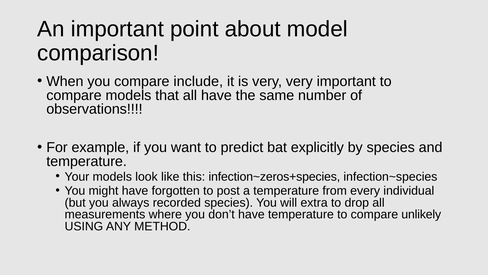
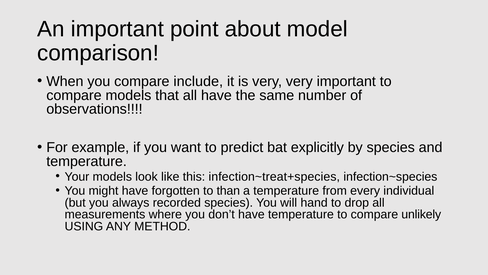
infection~zeros+species: infection~zeros+species -> infection~treat+species
post: post -> than
extra: extra -> hand
